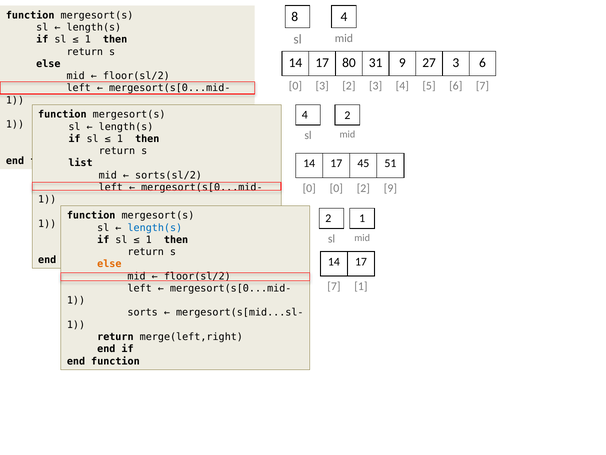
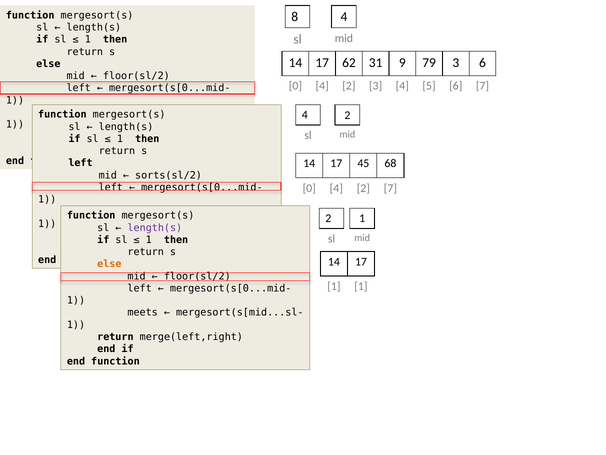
80: 80 -> 62
27: 27 -> 79
3 at (322, 86): 3 -> 4
list at (81, 163): list -> left
51: 51 -> 68
0 at (336, 188): 0 -> 4
2 9: 9 -> 7
length(s at (155, 227) colour: blue -> purple
7 at (334, 286): 7 -> 1
sorts: sorts -> meets
